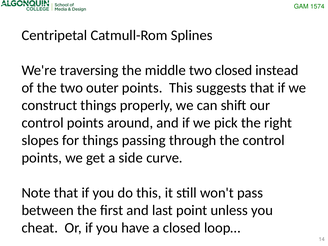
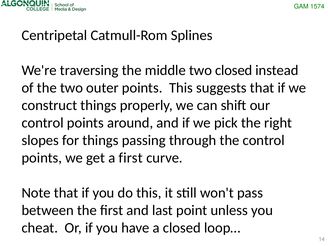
a side: side -> first
